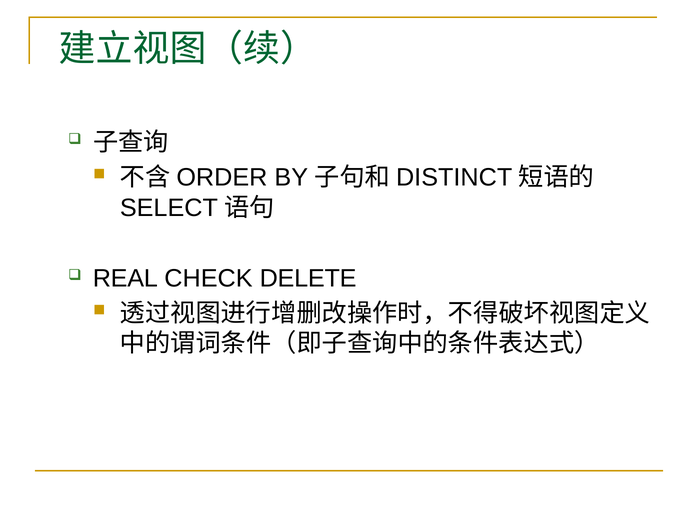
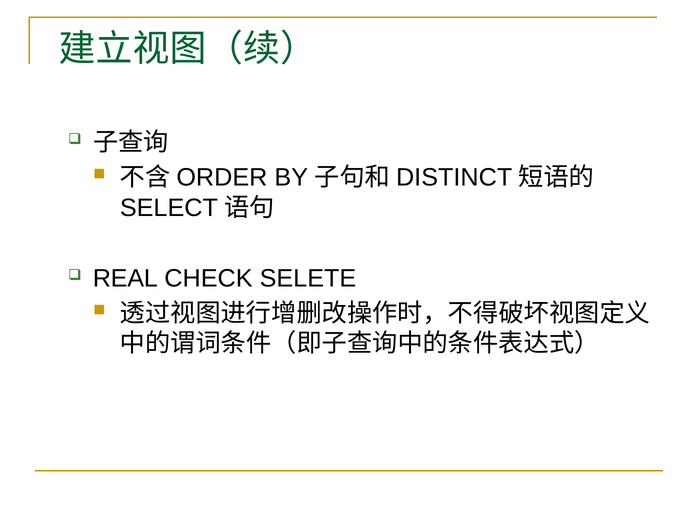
DELETE: DELETE -> SELETE
